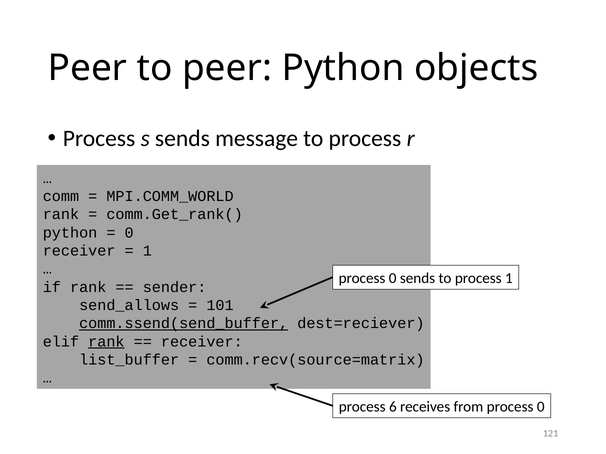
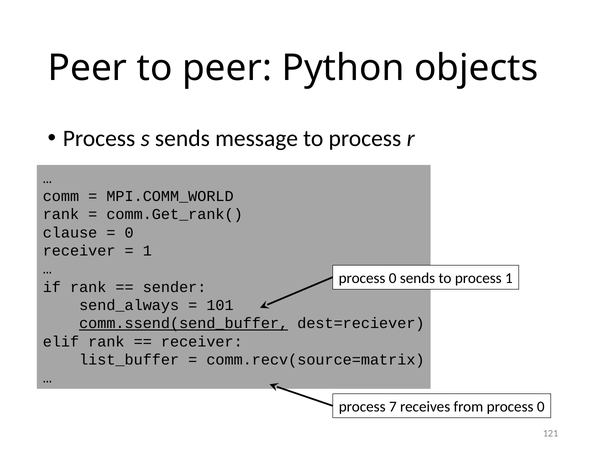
python at (70, 233): python -> clause
send_allows: send_allows -> send_always
rank at (106, 342) underline: present -> none
6: 6 -> 7
